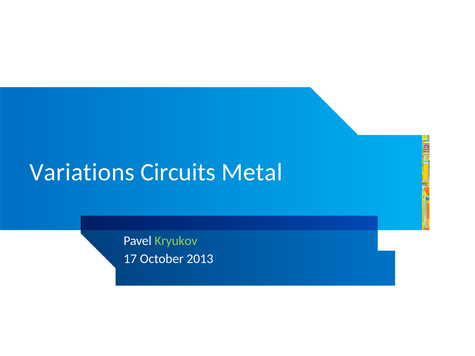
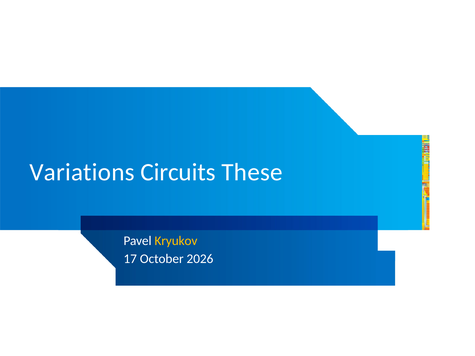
Metal: Metal -> These
Kryukov colour: light green -> yellow
2013: 2013 -> 2026
